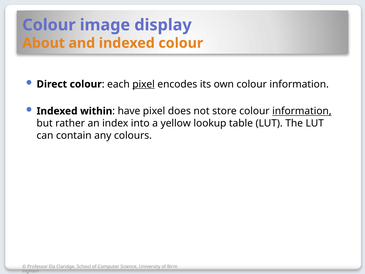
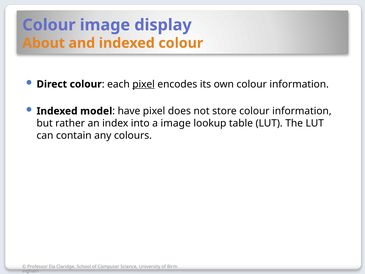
within: within -> model
information at (302, 111) underline: present -> none
a yellow: yellow -> image
